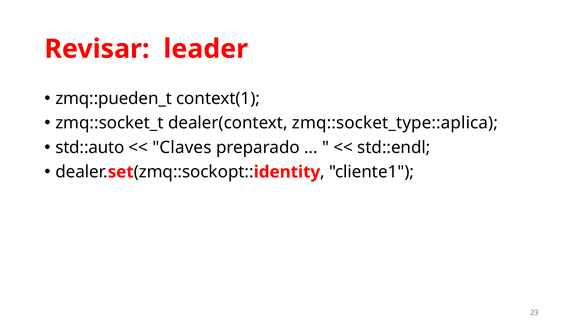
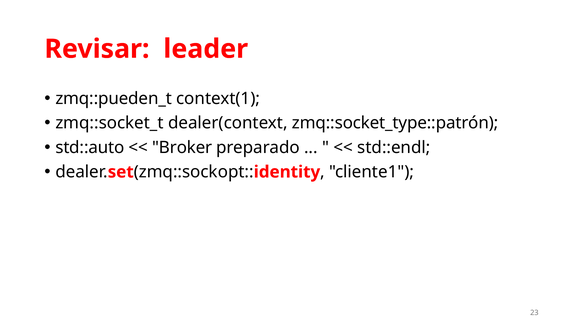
zmq::socket_type::aplica: zmq::socket_type::aplica -> zmq::socket_type::patrón
Claves: Claves -> Broker
